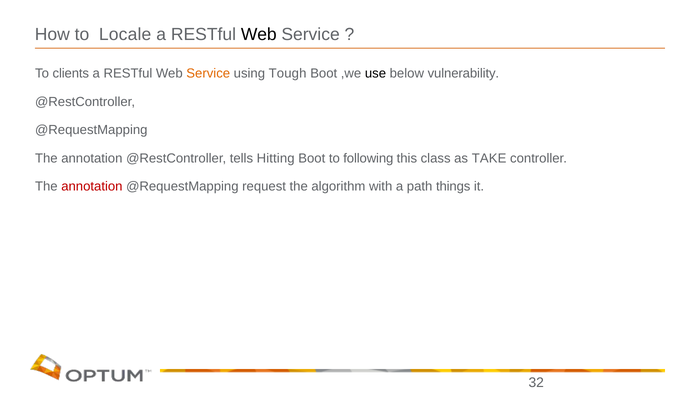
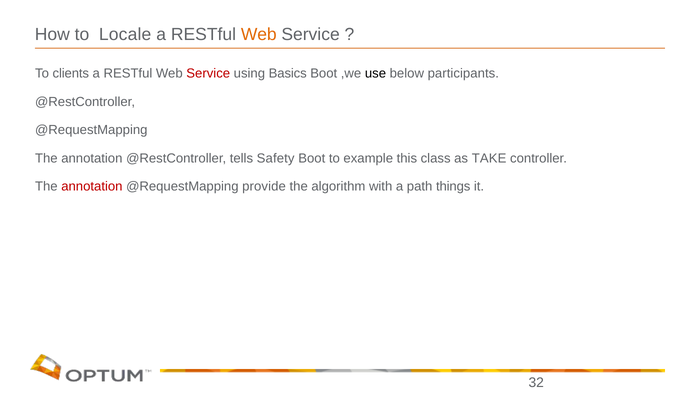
Web at (259, 35) colour: black -> orange
Service at (208, 74) colour: orange -> red
Tough: Tough -> Basics
vulnerability: vulnerability -> participants
Hitting: Hitting -> Safety
following: following -> example
request: request -> provide
